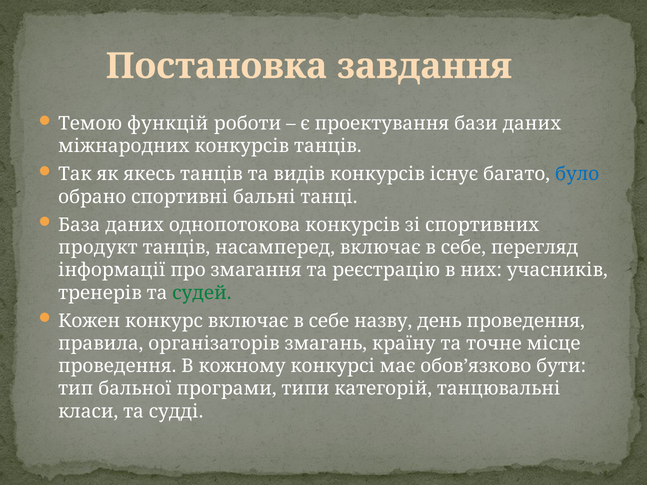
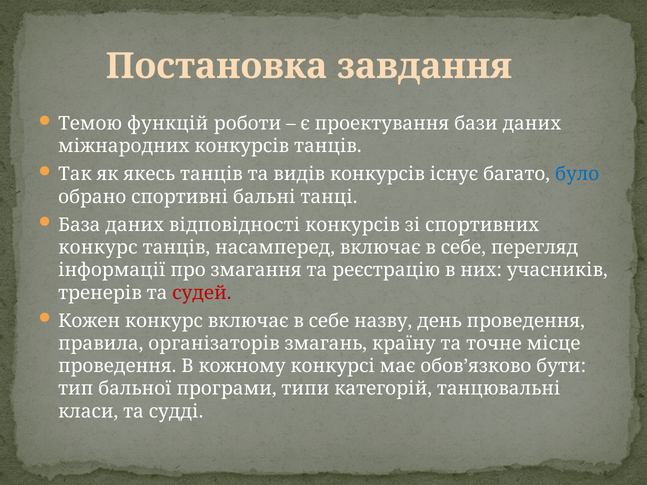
однопотокова: однопотокова -> відповідності
продукт at (98, 248): продукт -> конкурс
судей colour: green -> red
